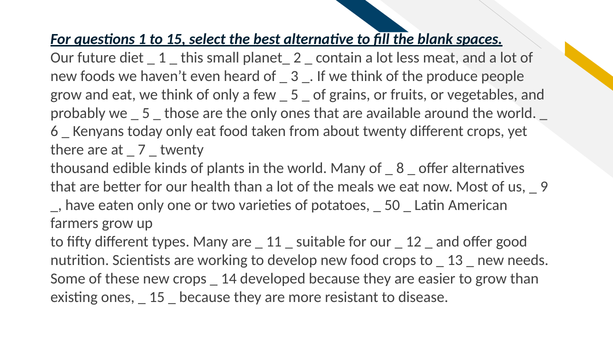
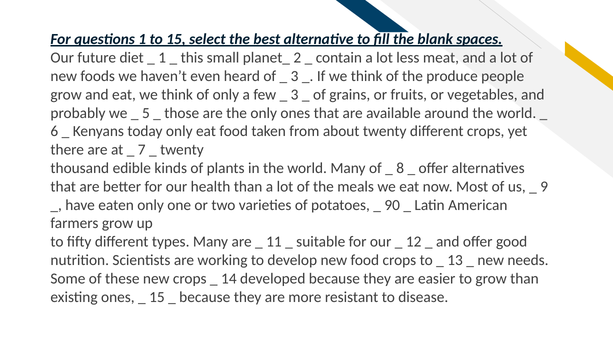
5 at (295, 95): 5 -> 3
50: 50 -> 90
